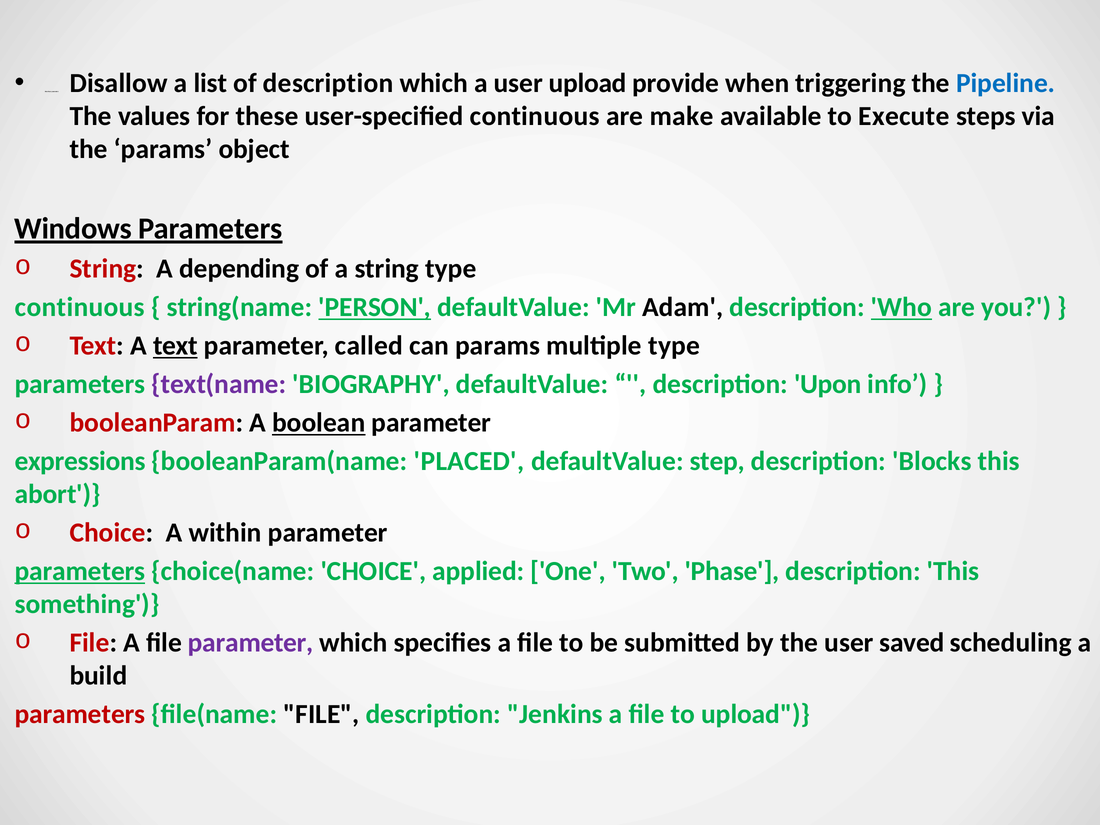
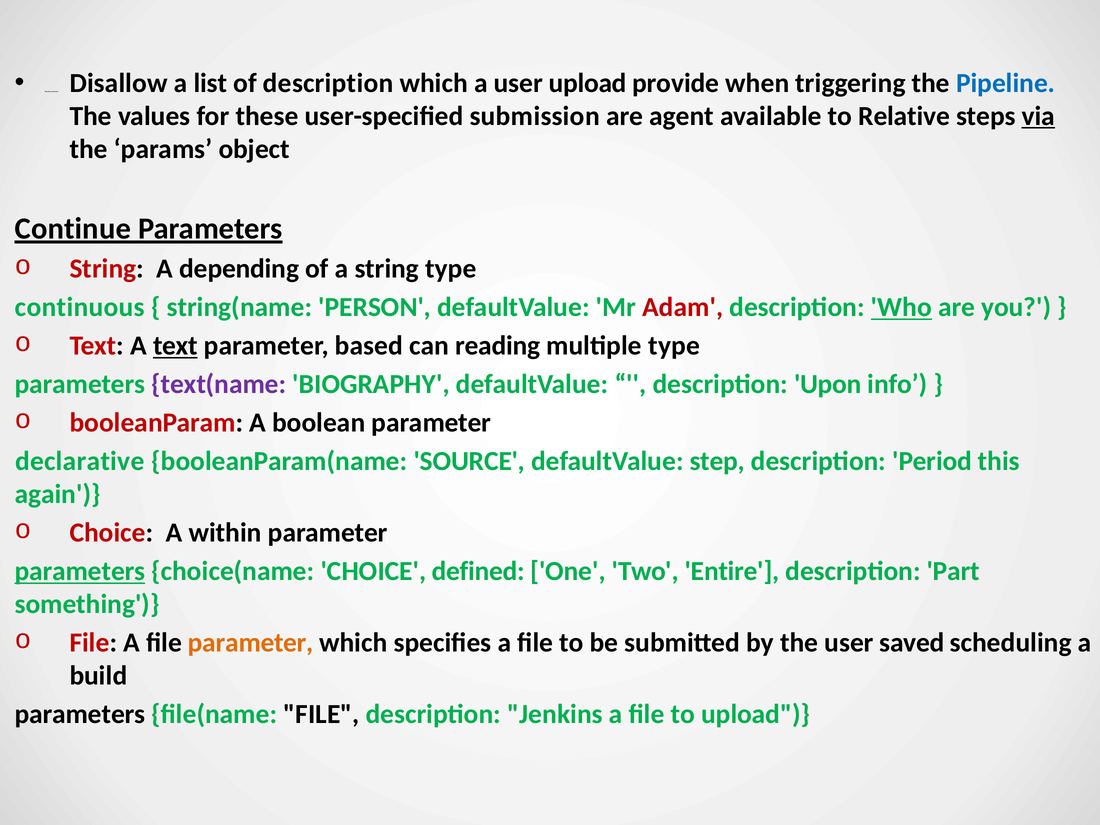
user-specified continuous: continuous -> submission
make: make -> agent
Execute: Execute -> Relative
via underline: none -> present
Windows: Windows -> Continue
PERSON underline: present -> none
Adam colour: black -> red
called: called -> based
can params: params -> reading
boolean underline: present -> none
expressions: expressions -> declarative
PLACED: PLACED -> SOURCE
Blocks: Blocks -> Period
abort: abort -> again
applied: applied -> defined
Phase: Phase -> Entire
description This: This -> Part
parameter at (251, 643) colour: purple -> orange
parameters at (80, 714) colour: red -> black
